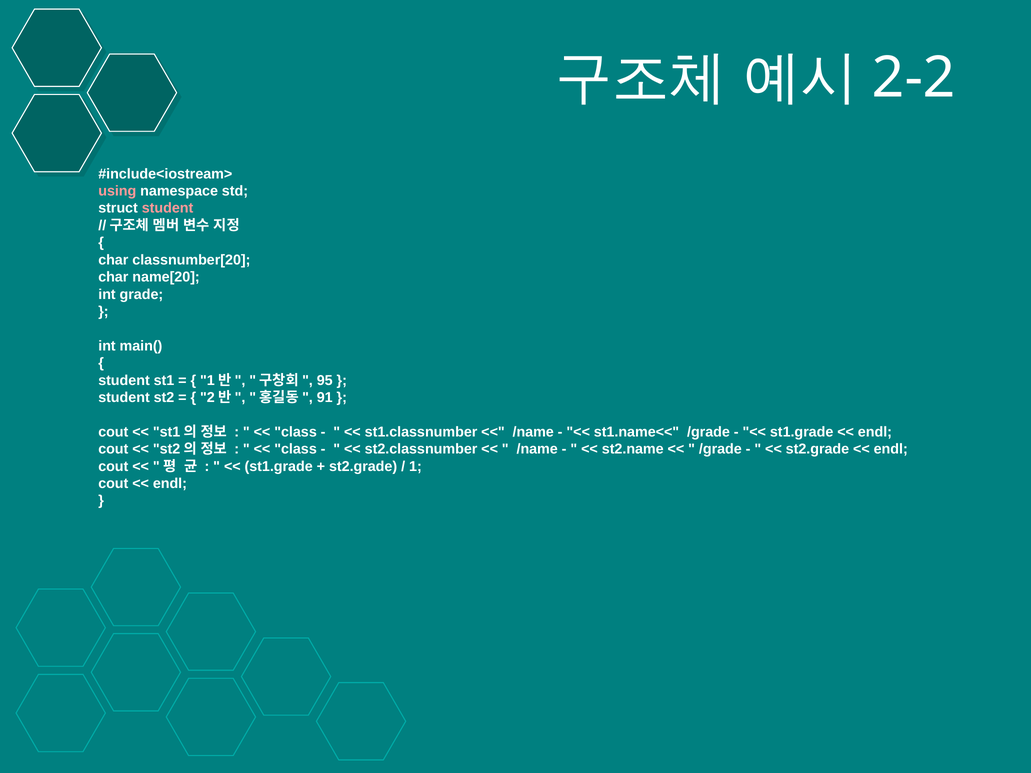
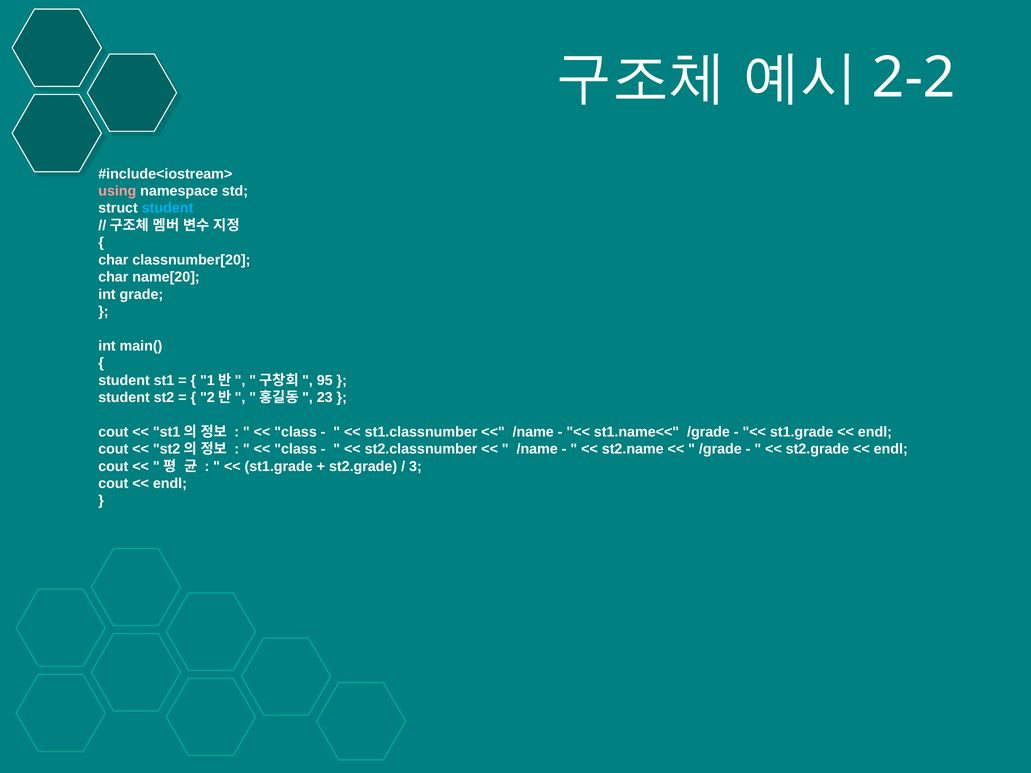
student at (168, 208) colour: pink -> light blue
91: 91 -> 23
1: 1 -> 3
